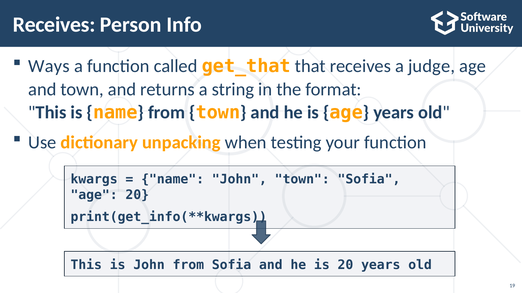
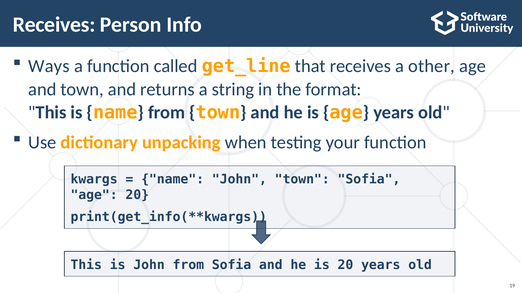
get_that: get_that -> get_line
judge: judge -> other
